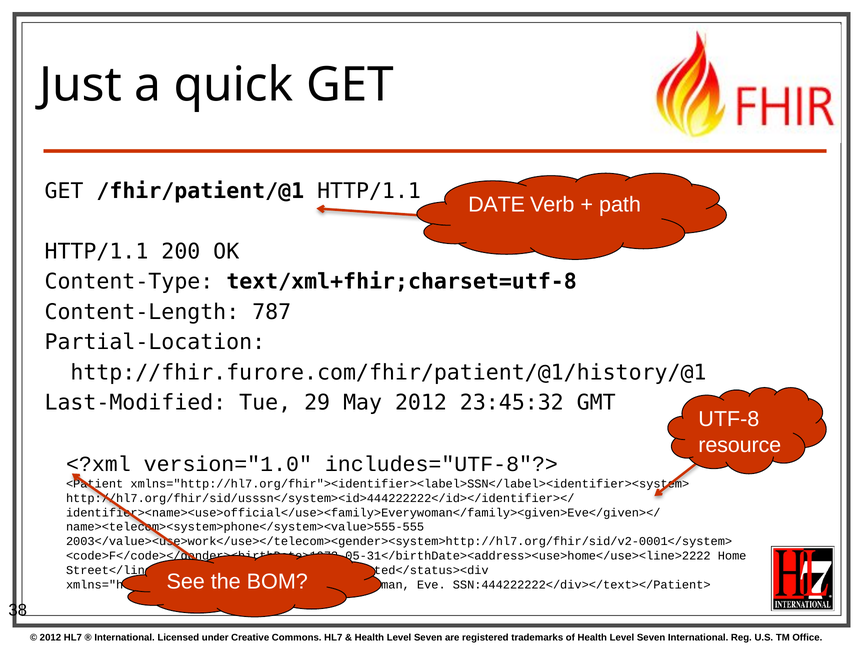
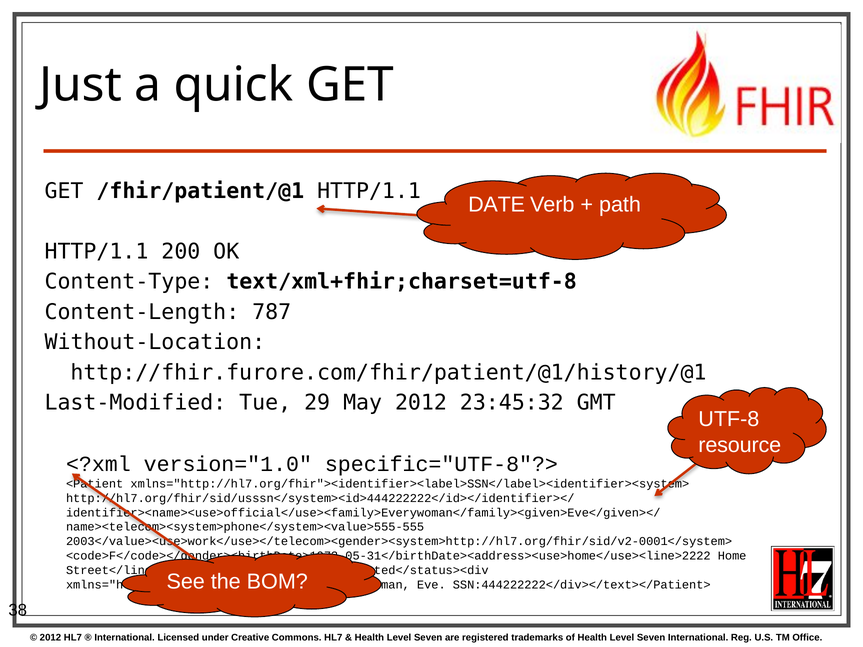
Partial-Location: Partial-Location -> Without-Location
includes="UTF-8"?>: includes="UTF-8"?> -> specific="UTF-8"?>
